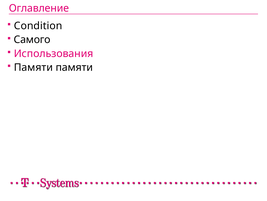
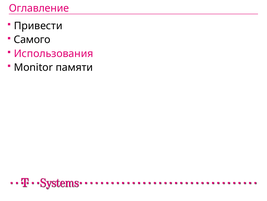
Condition: Condition -> Привести
Памяти at (33, 67): Памяти -> Monitor
